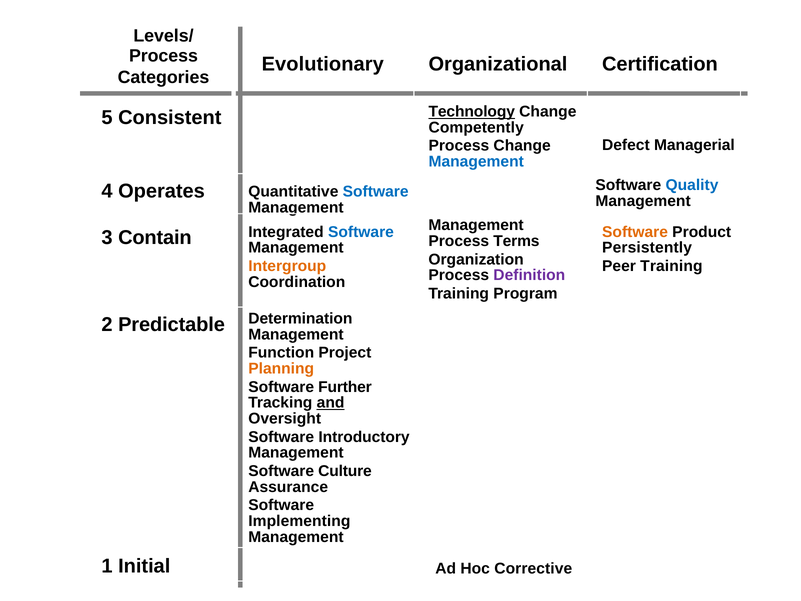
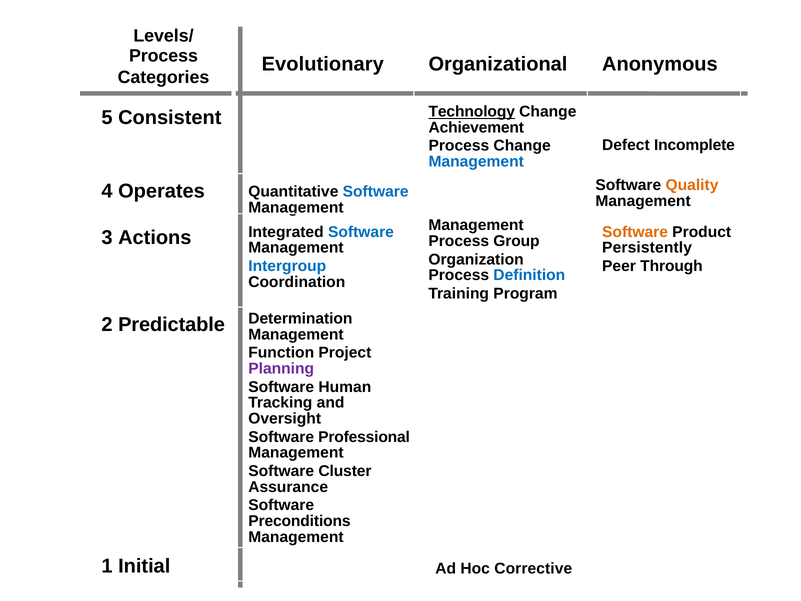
Certification: Certification -> Anonymous
Competently: Competently -> Achievement
Managerial: Managerial -> Incomplete
Quality colour: blue -> orange
Contain: Contain -> Actions
Terms: Terms -> Group
Intergroup colour: orange -> blue
Peer Training: Training -> Through
Definition colour: purple -> blue
Planning colour: orange -> purple
Further: Further -> Human
and underline: present -> none
Introductory: Introductory -> Professional
Culture: Culture -> Cluster
Implementing: Implementing -> Preconditions
